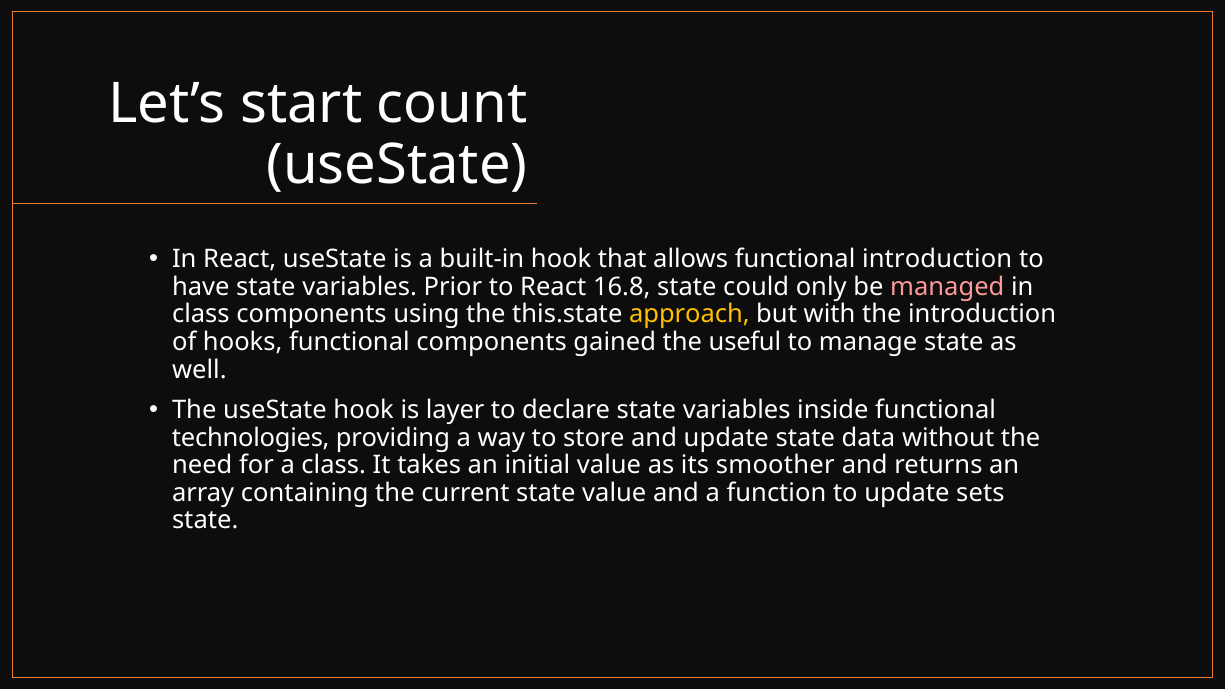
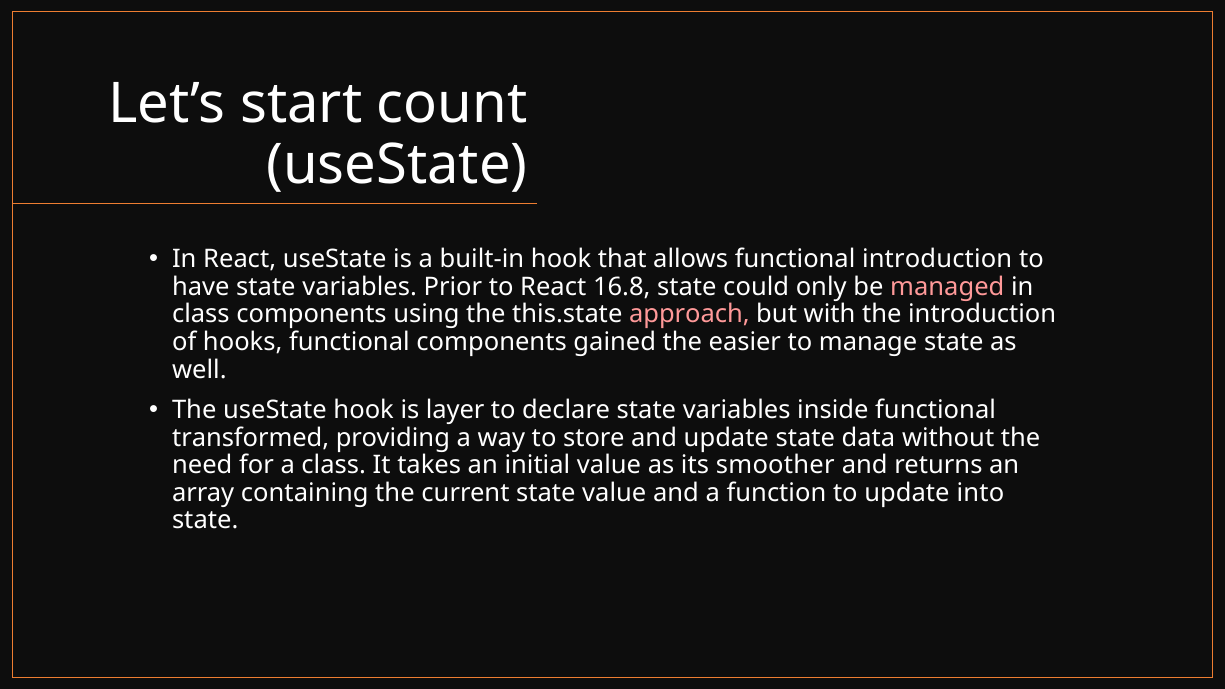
approach colour: yellow -> pink
useful: useful -> easier
technologies: technologies -> transformed
sets: sets -> into
